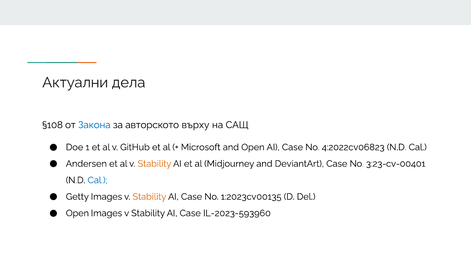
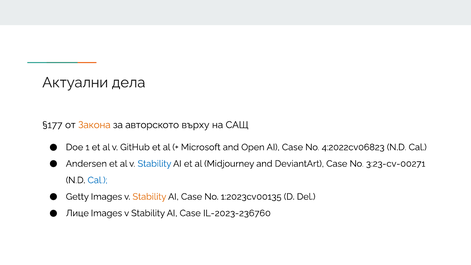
§108: §108 -> §177
Закона colour: blue -> orange
Stability at (154, 164) colour: orange -> blue
3:23-cv-00401: 3:23-cv-00401 -> 3:23-cv-00271
Open at (77, 213): Open -> Лице
IL-2023-593960: IL-2023-593960 -> IL-2023-236760
